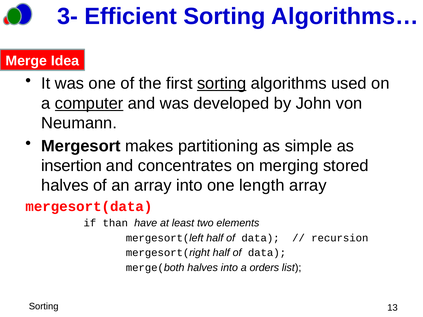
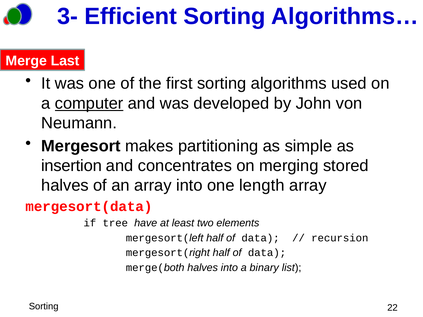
Idea: Idea -> Last
sorting at (222, 84) underline: present -> none
than: than -> tree
orders: orders -> binary
13: 13 -> 22
